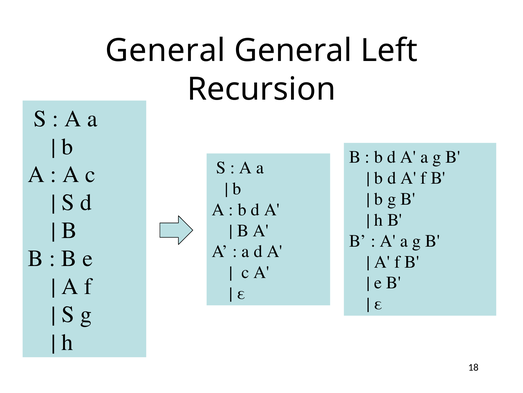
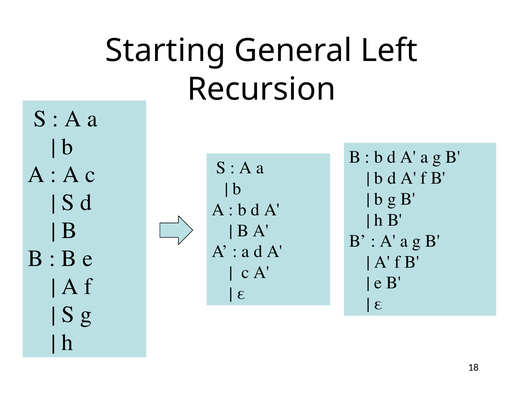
General at (165, 51): General -> Starting
